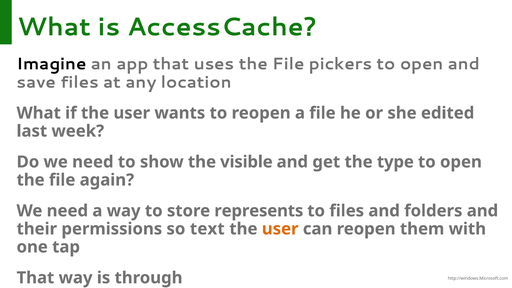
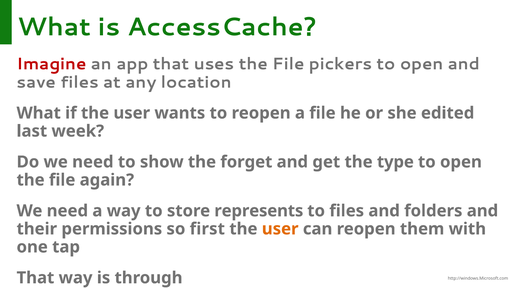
Imagine colour: black -> red
visible: visible -> forget
text: text -> first
